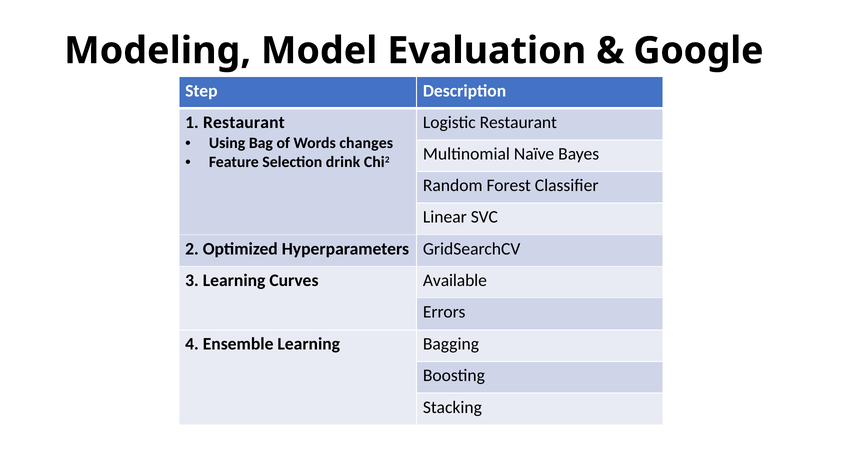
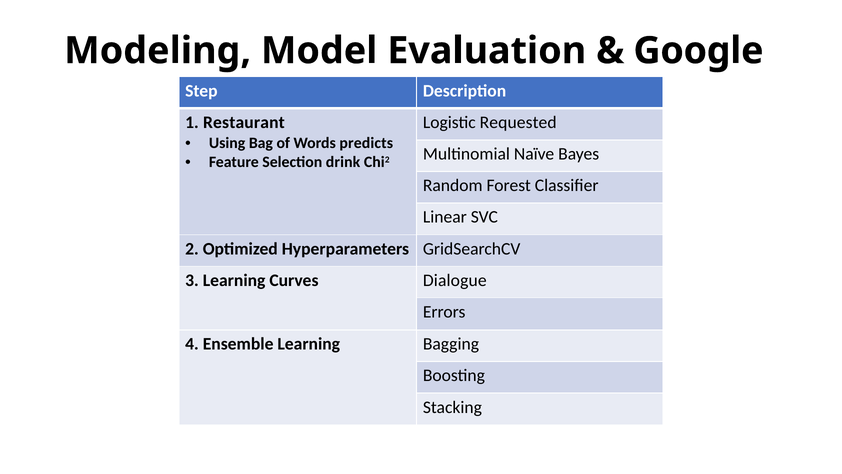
Logistic Restaurant: Restaurant -> Requested
changes: changes -> predicts
Available: Available -> Dialogue
